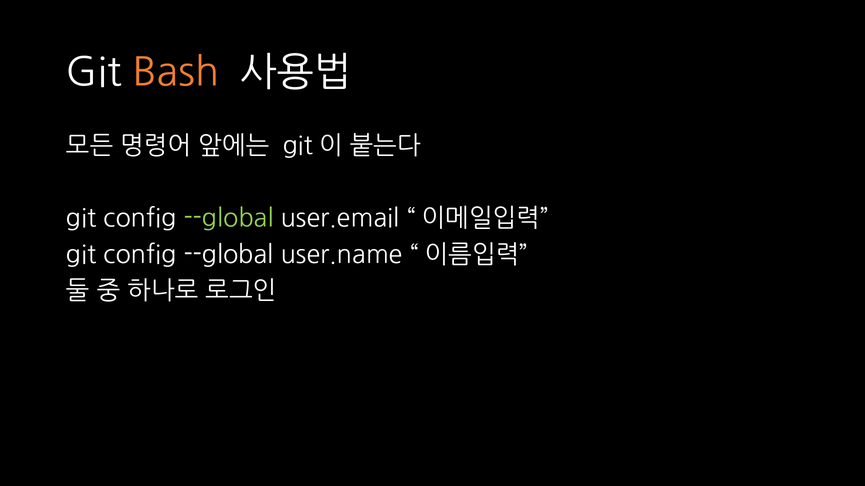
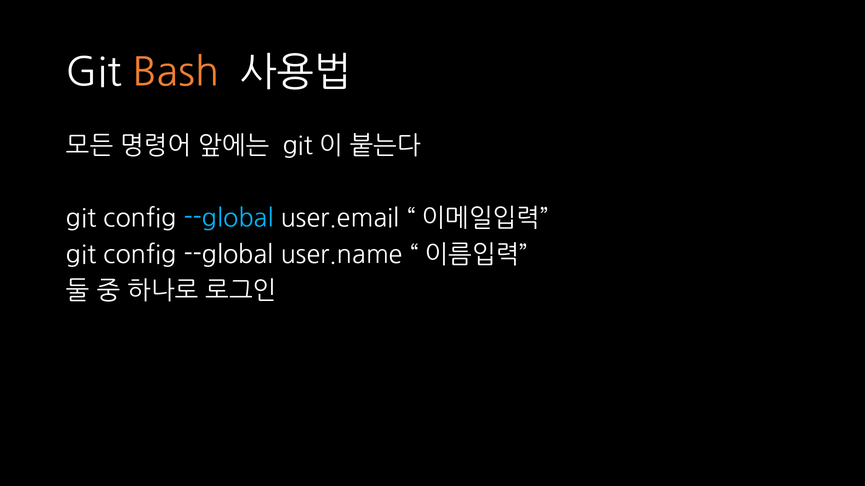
--global at (229, 219) colour: light green -> light blue
